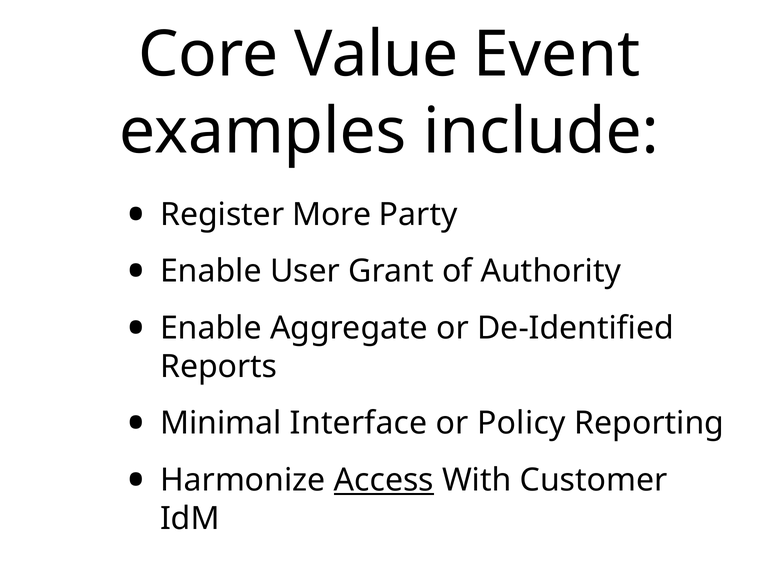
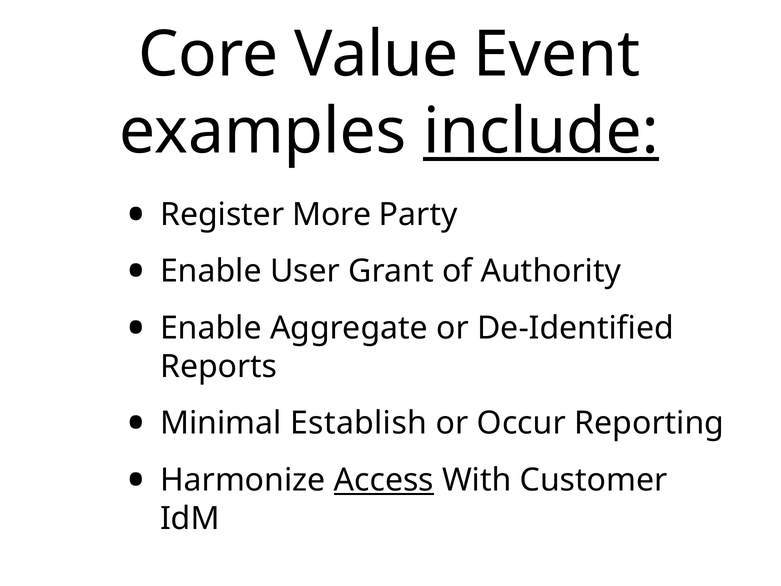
include underline: none -> present
Interface: Interface -> Establish
Policy: Policy -> Occur
